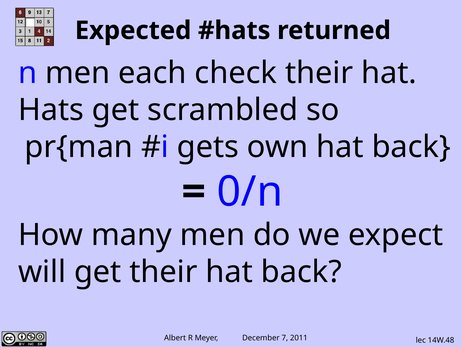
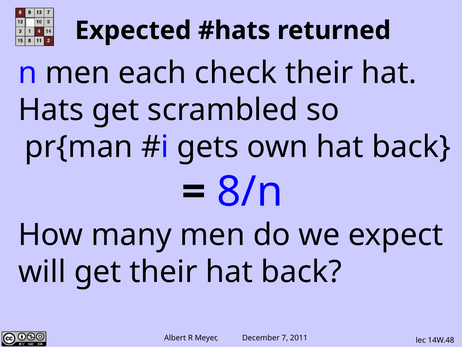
0/n: 0/n -> 8/n
